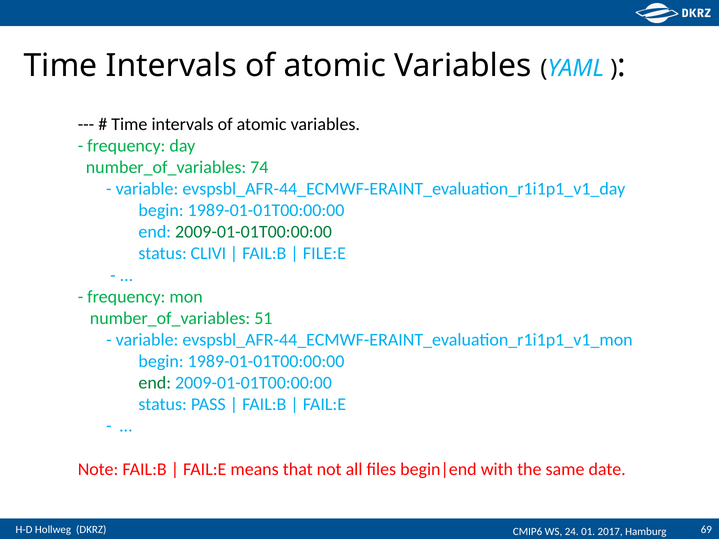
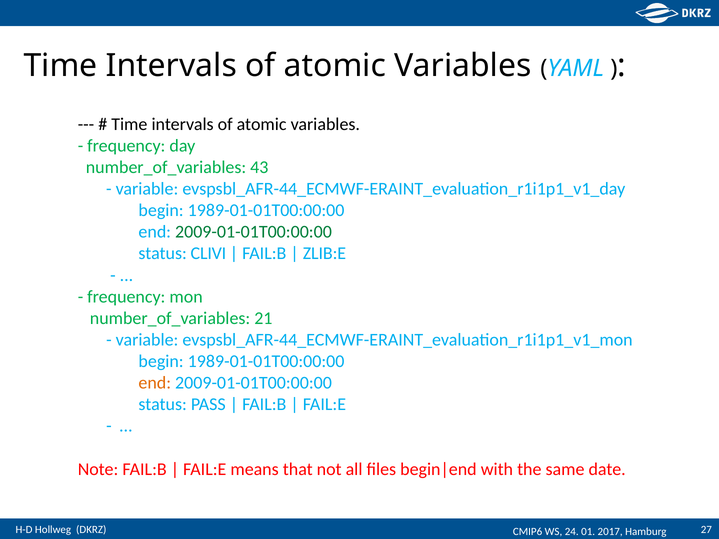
74: 74 -> 43
FILE:E: FILE:E -> ZLIB:E
51: 51 -> 21
end at (155, 383) colour: green -> orange
69: 69 -> 27
